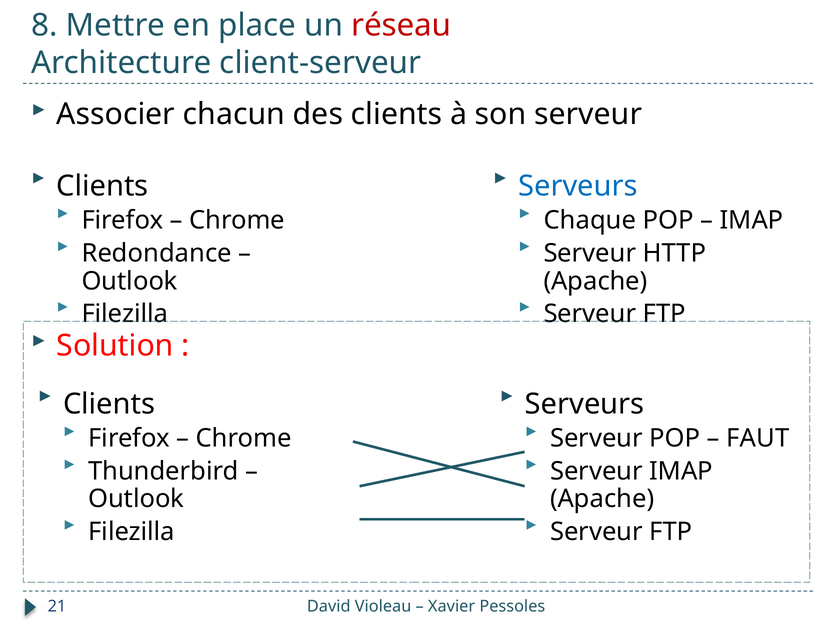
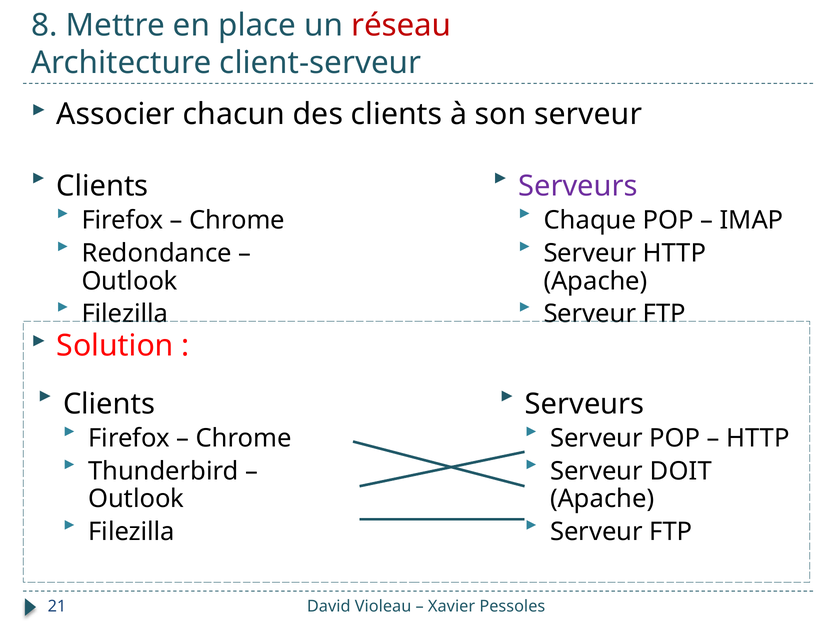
Serveurs at (578, 186) colour: blue -> purple
FAUT at (758, 438): FAUT -> HTTP
Serveur IMAP: IMAP -> DOIT
